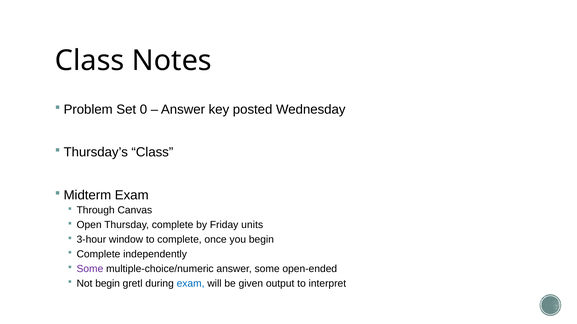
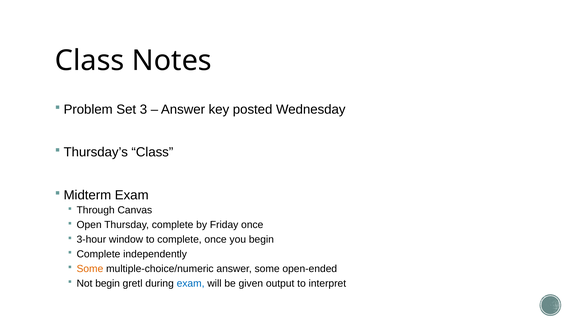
0: 0 -> 3
Friday units: units -> once
Some at (90, 269) colour: purple -> orange
